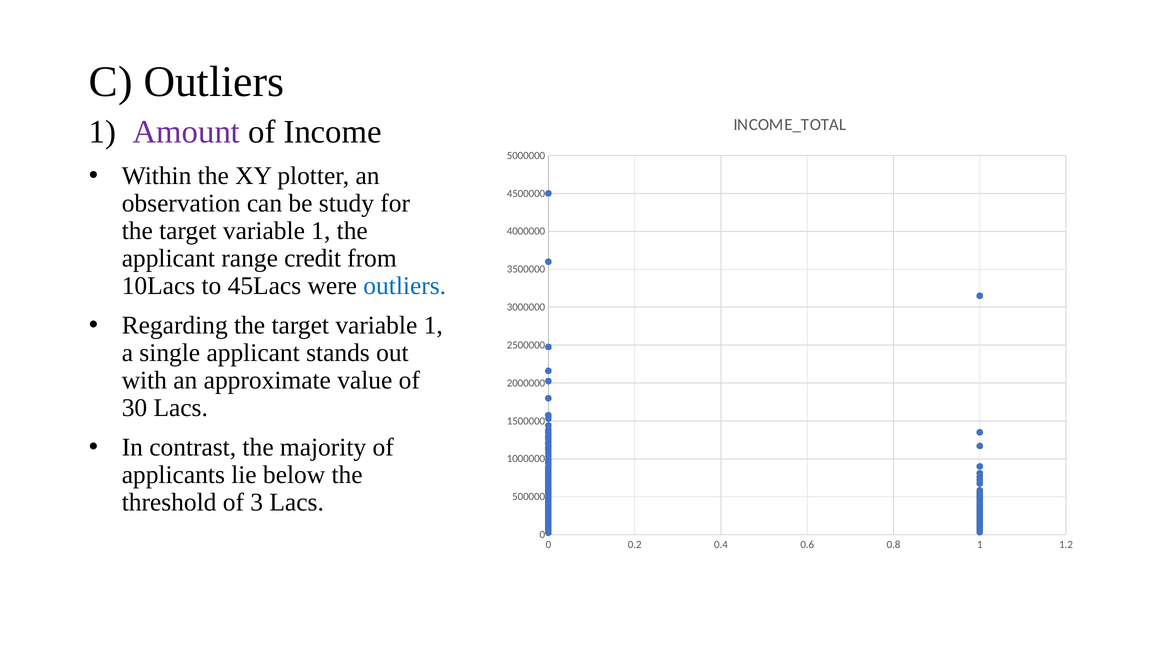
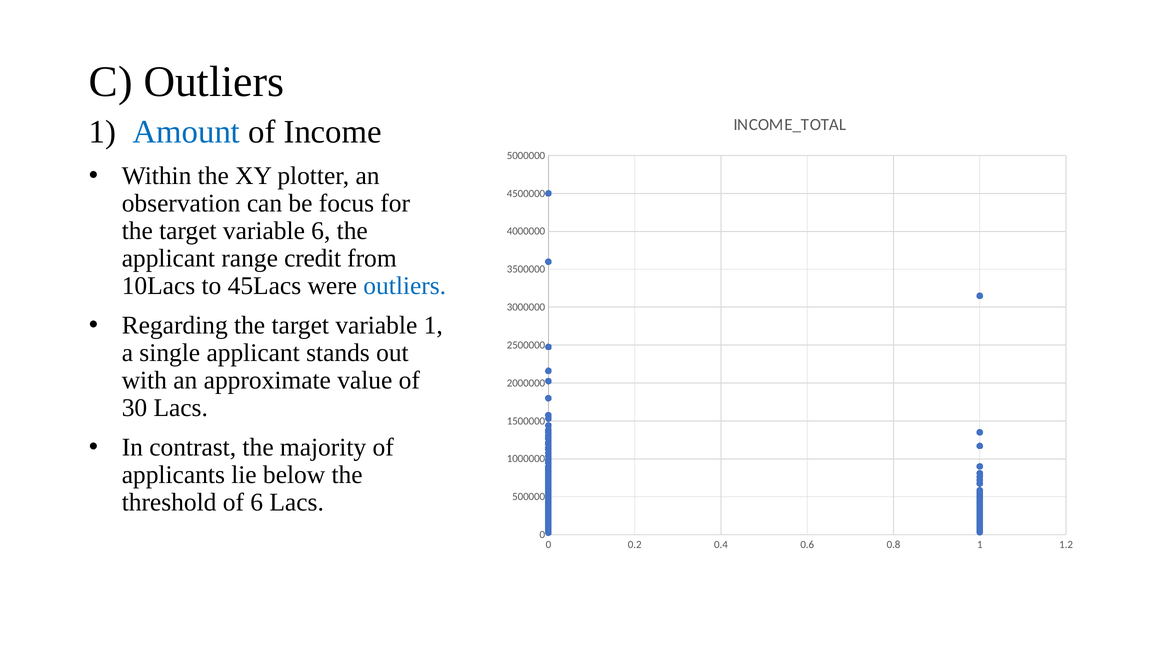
Amount colour: purple -> blue
study: study -> focus
1 at (321, 231): 1 -> 6
of 3: 3 -> 6
